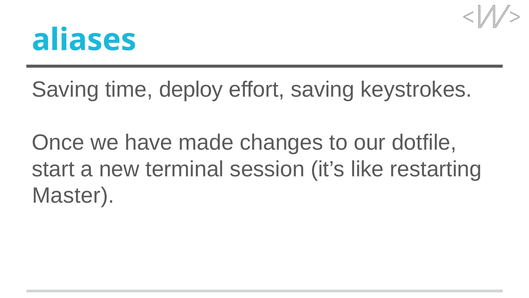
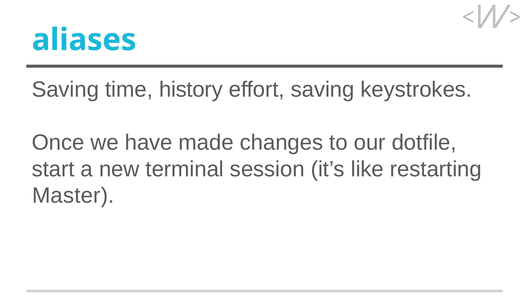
deploy: deploy -> history
